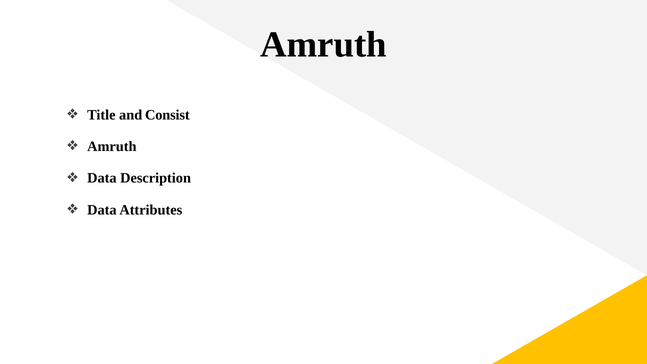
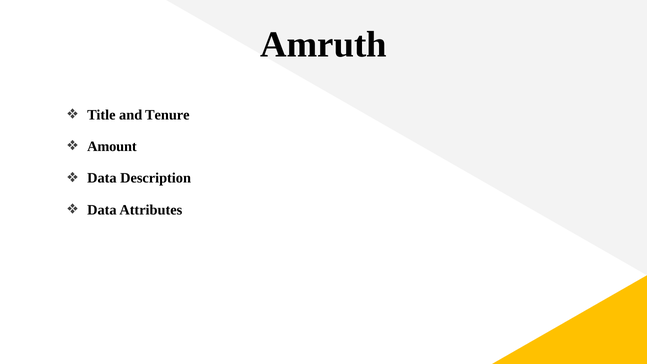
Consist: Consist -> Tenure
Amruth at (112, 147): Amruth -> Amount
